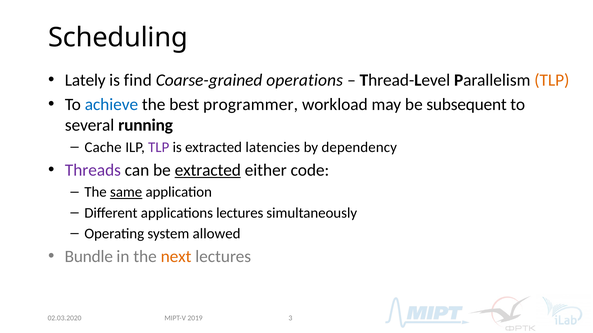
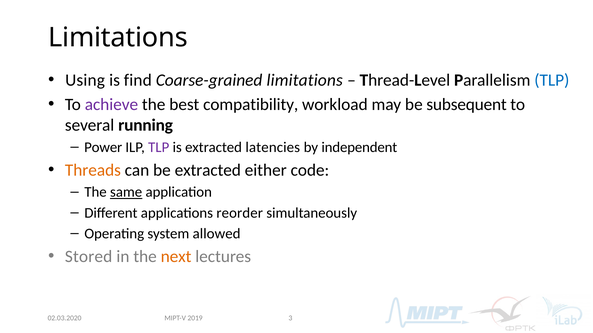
Scheduling at (118, 37): Scheduling -> Limitations
Lately: Lately -> Using
Coarse-grained operations: operations -> limitations
TLP at (552, 80) colour: orange -> blue
achieve colour: blue -> purple
programmer: programmer -> compatibility
Cache: Cache -> Power
dependency: dependency -> independent
Threads colour: purple -> orange
extracted at (208, 170) underline: present -> none
applications lectures: lectures -> reorder
Bundle: Bundle -> Stored
